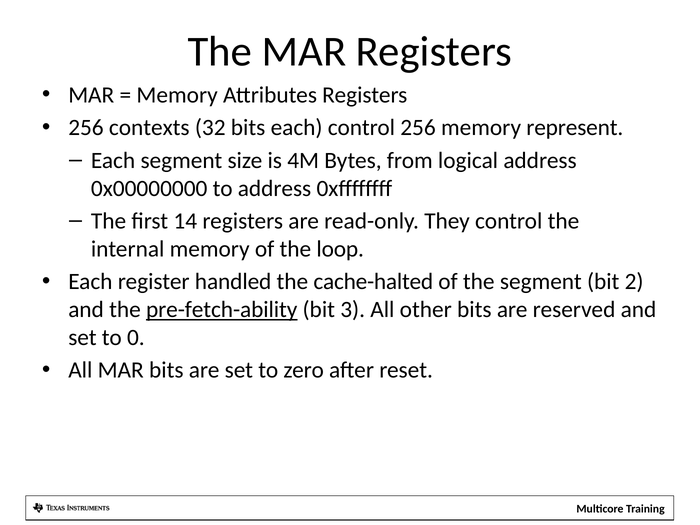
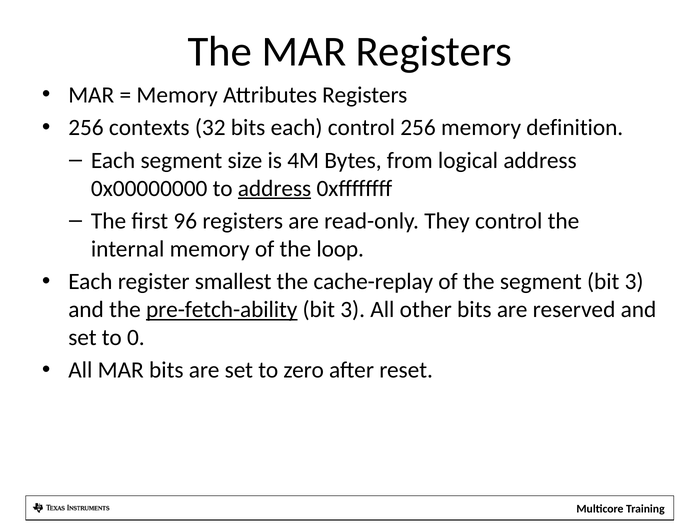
represent: represent -> definition
address at (275, 188) underline: none -> present
14: 14 -> 96
handled: handled -> smallest
cache-halted: cache-halted -> cache-replay
segment bit 2: 2 -> 3
